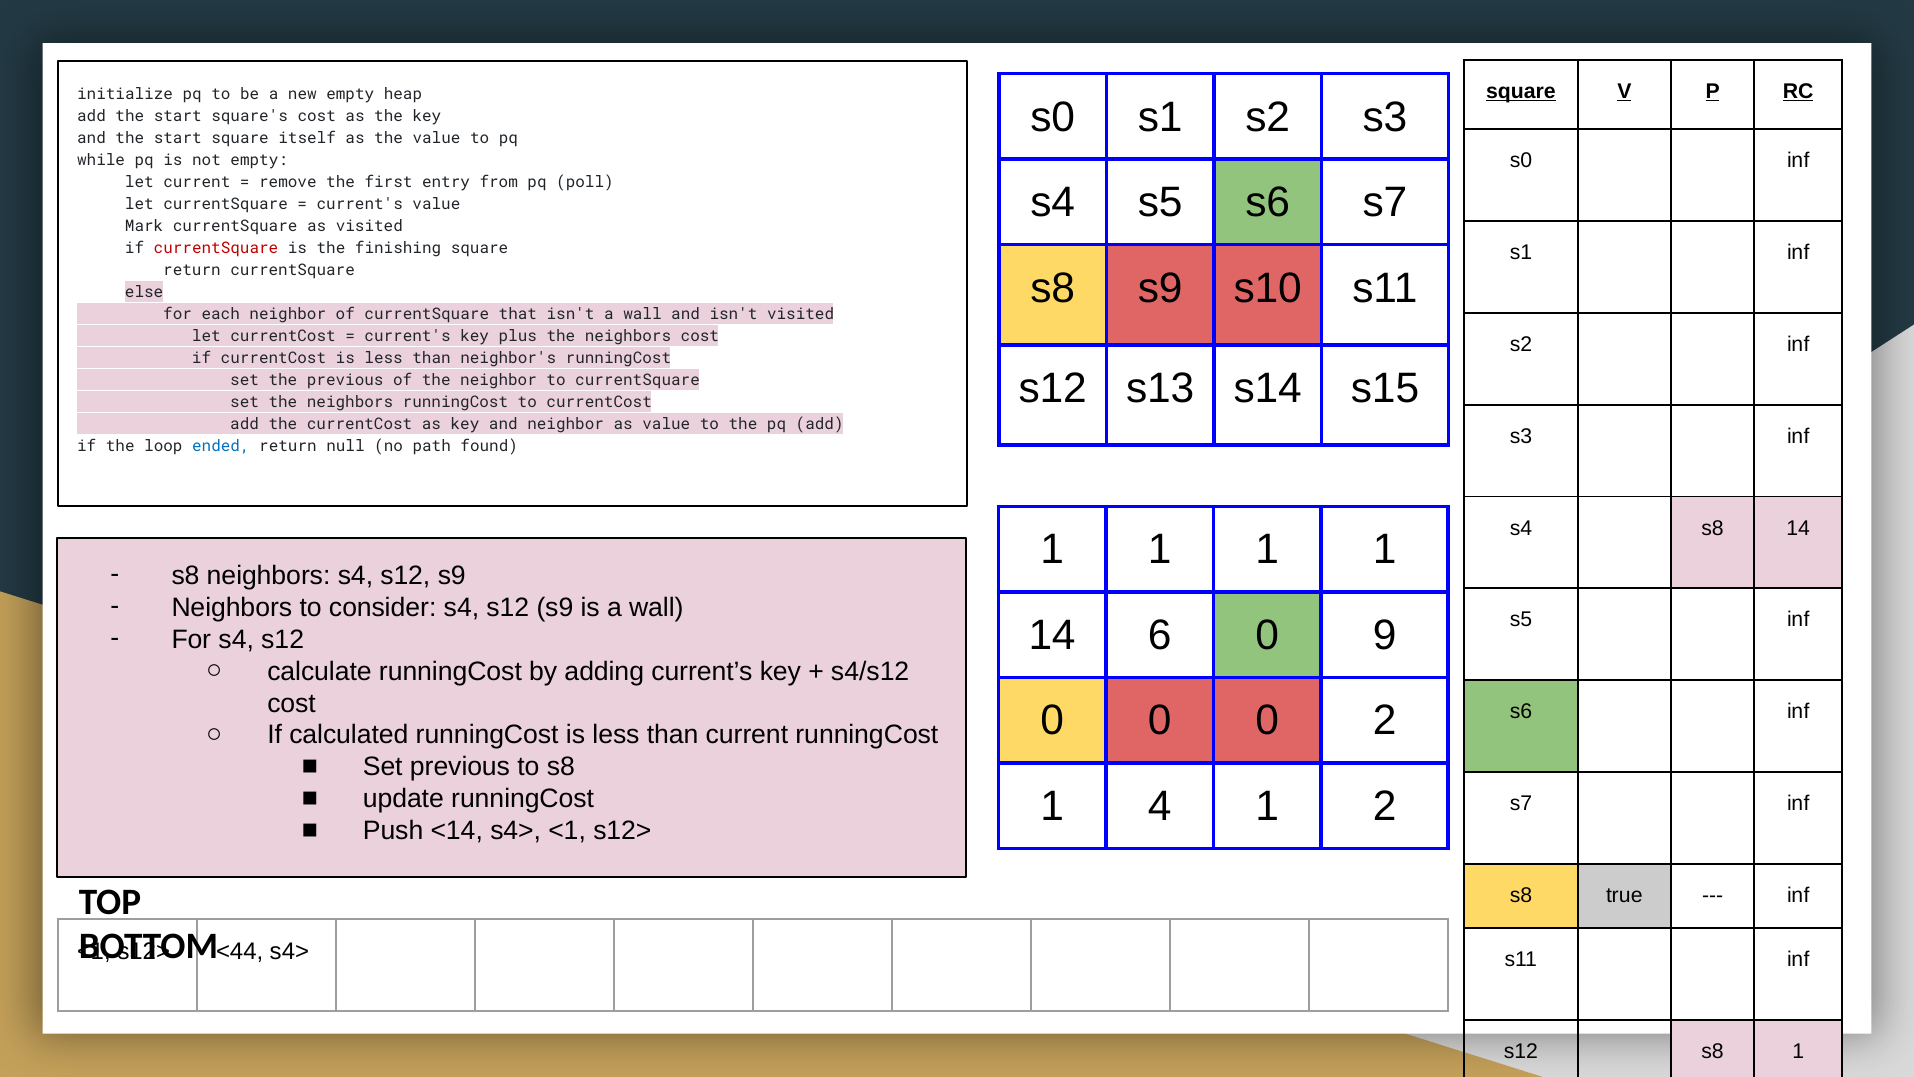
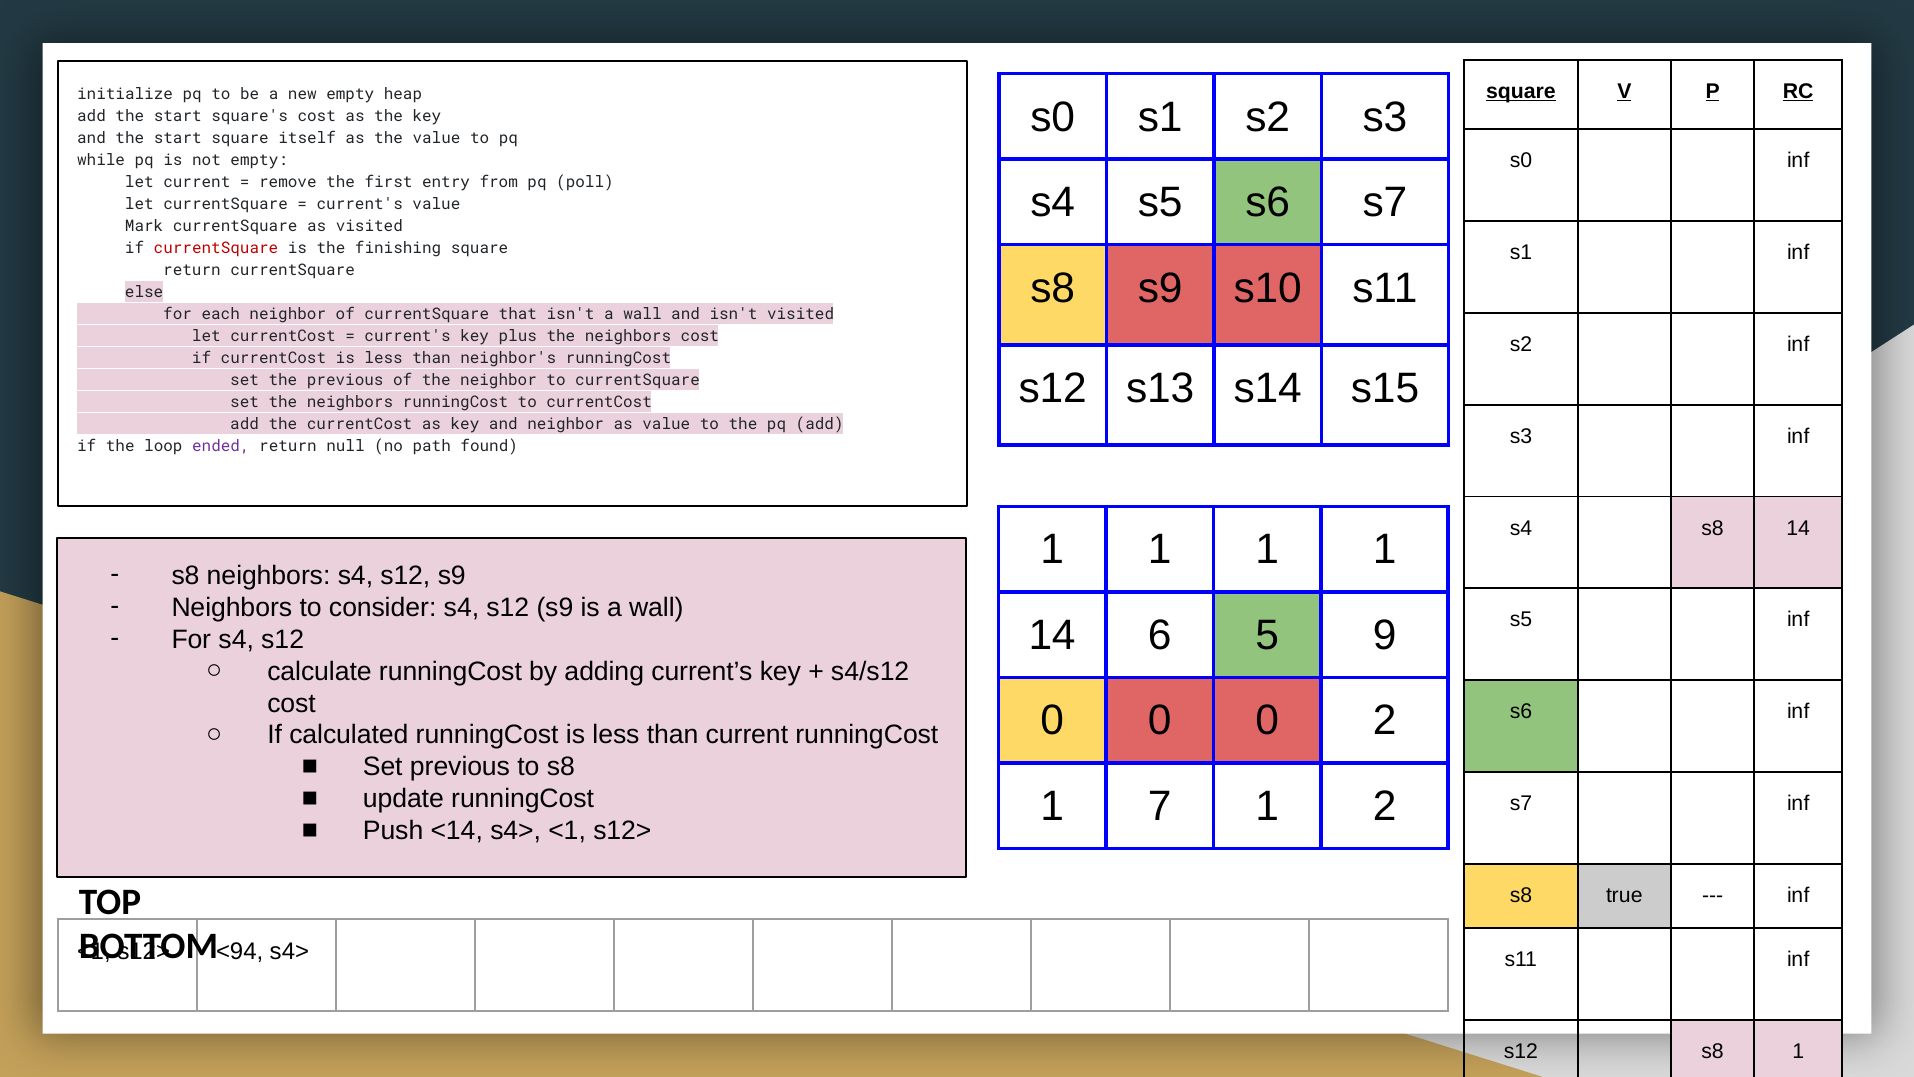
ended colour: blue -> purple
6 0: 0 -> 5
4: 4 -> 7
<44: <44 -> <94
